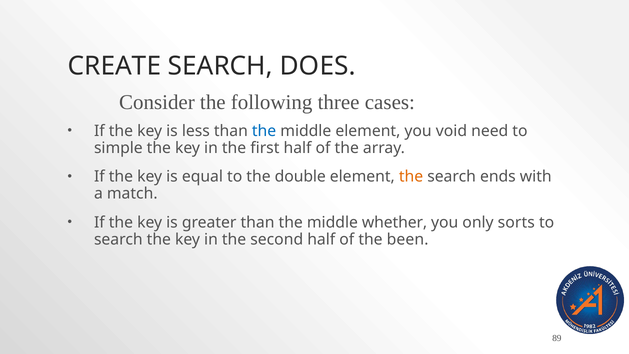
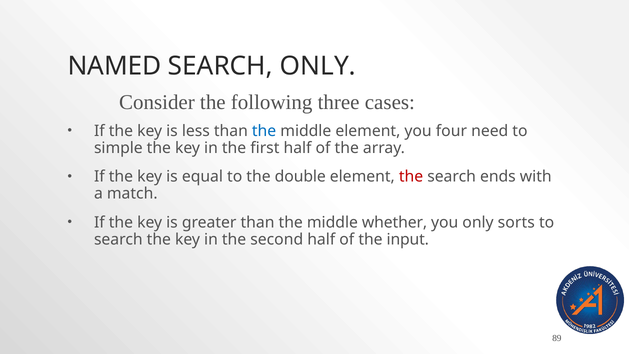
CREATE: CREATE -> NAMED
SEARCH DOES: DOES -> ONLY
void: void -> four
the at (411, 177) colour: orange -> red
been: been -> input
